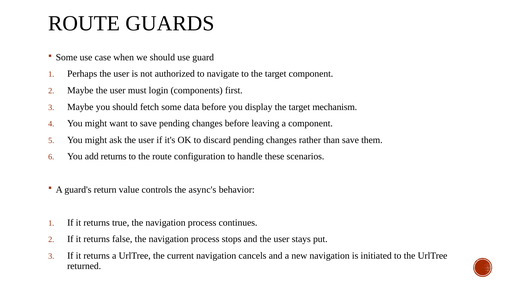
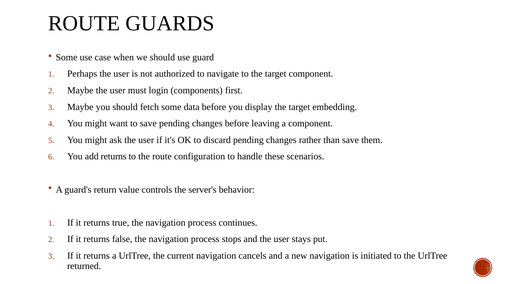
mechanism: mechanism -> embedding
async's: async's -> server's
